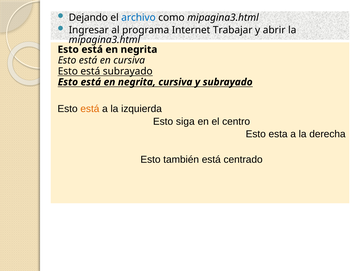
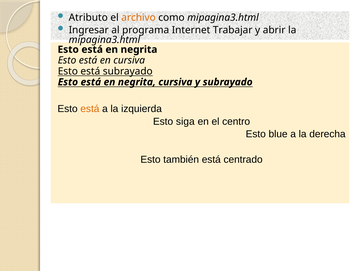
Dejando: Dejando -> Atributo
archivo colour: blue -> orange
esta: esta -> blue
